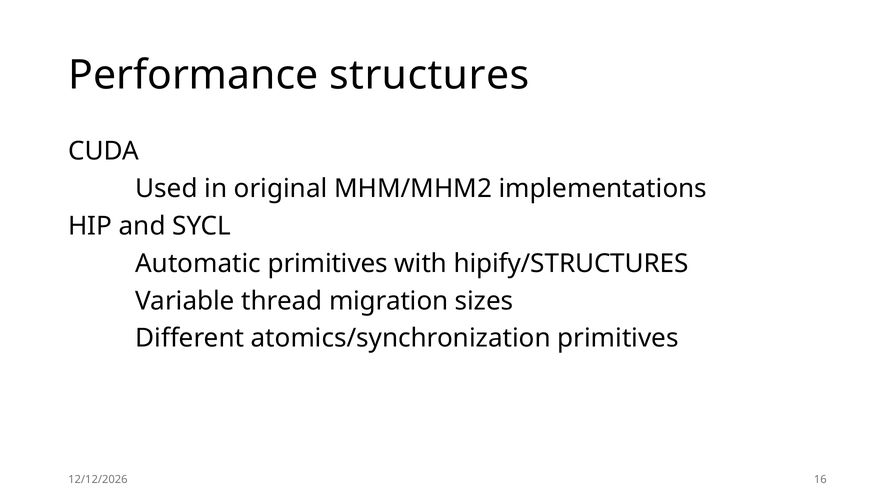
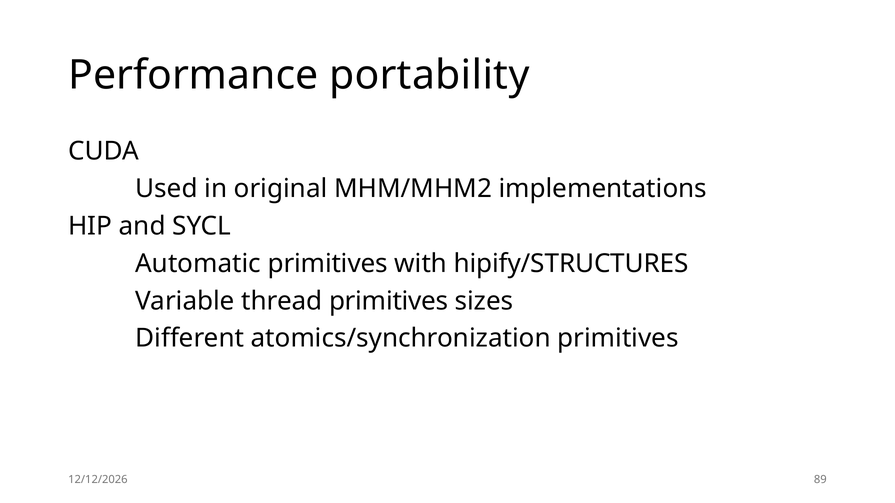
structures: structures -> portability
thread migration: migration -> primitives
16: 16 -> 89
